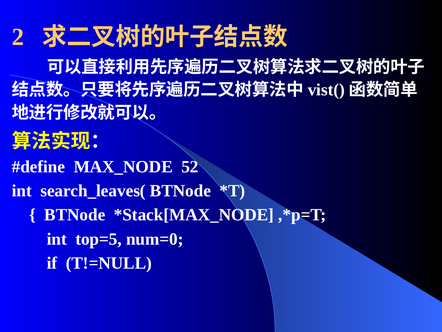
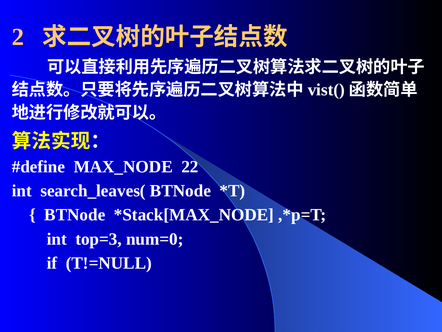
52: 52 -> 22
top=5: top=5 -> top=3
